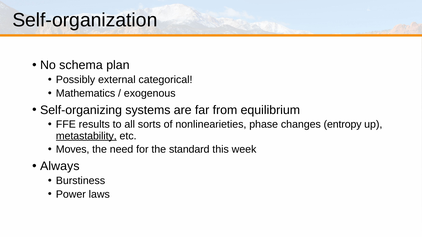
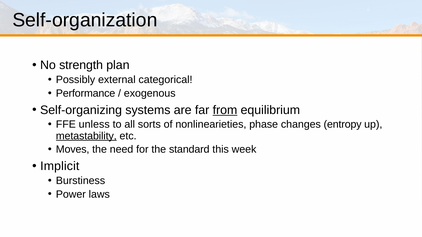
schema: schema -> strength
Mathematics: Mathematics -> Performance
from underline: none -> present
results: results -> unless
Always: Always -> Implicit
